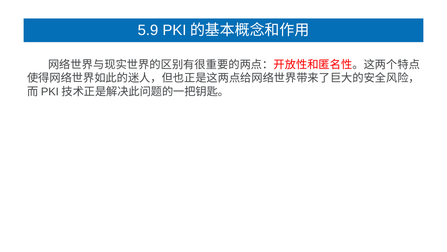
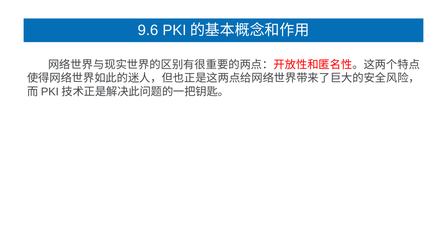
5.9: 5.9 -> 9.6
